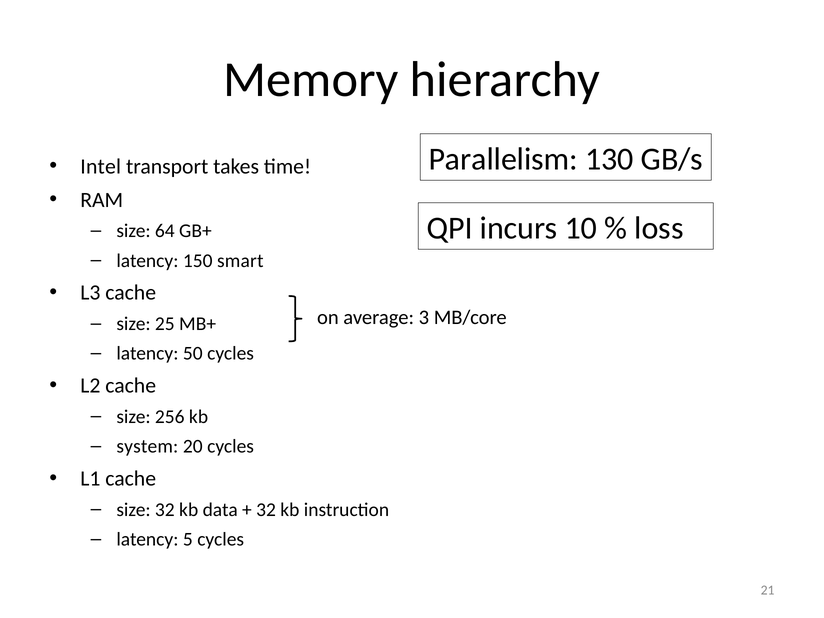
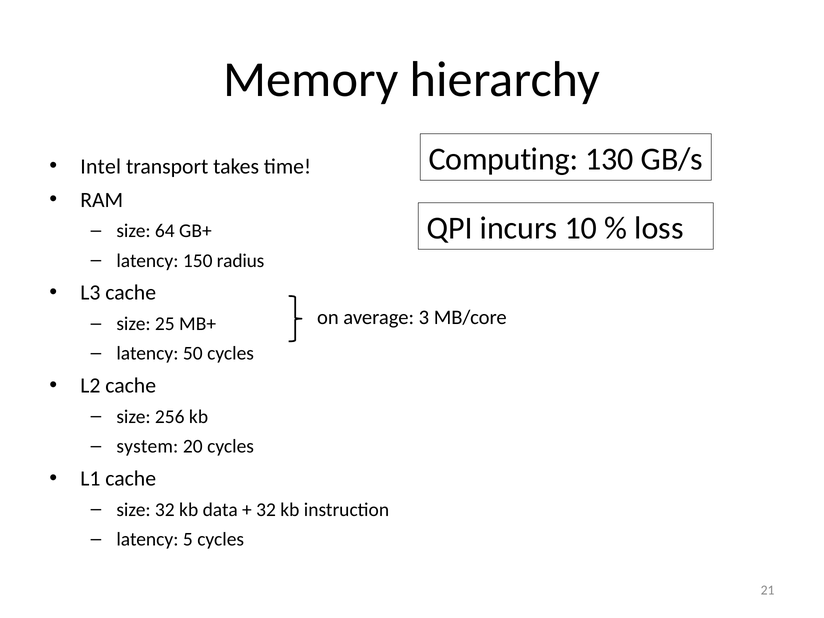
Parallelism: Parallelism -> Computing
smart: smart -> radius
